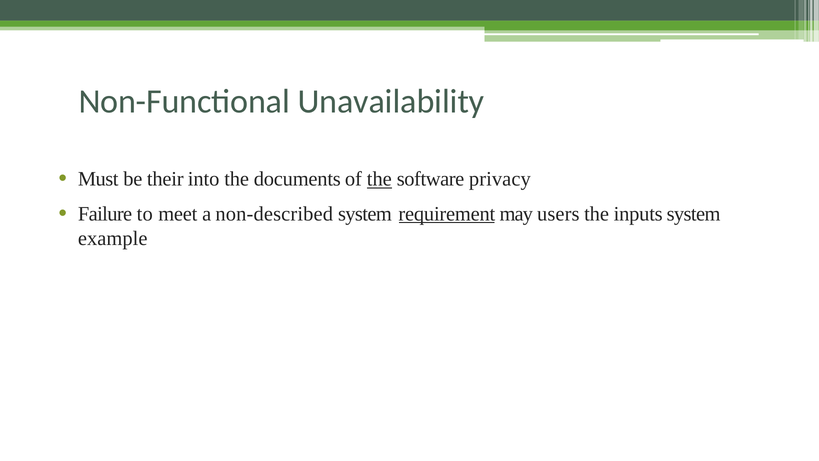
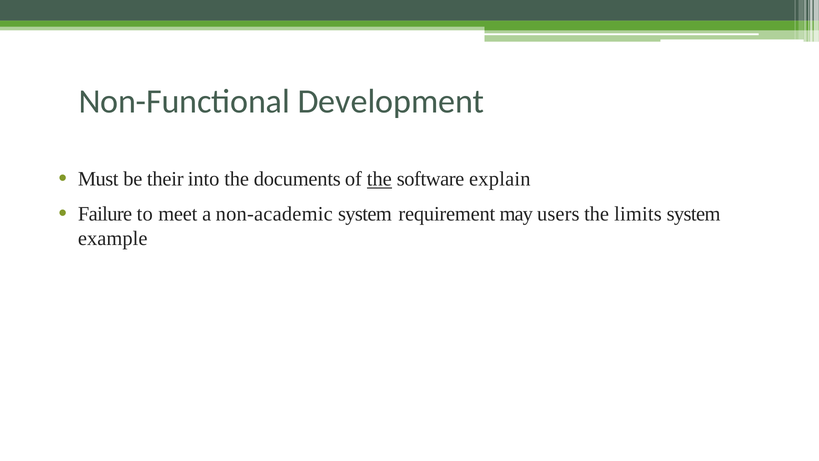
Unavailability: Unavailability -> Development
privacy: privacy -> explain
non-described: non-described -> non-academic
requirement underline: present -> none
inputs: inputs -> limits
